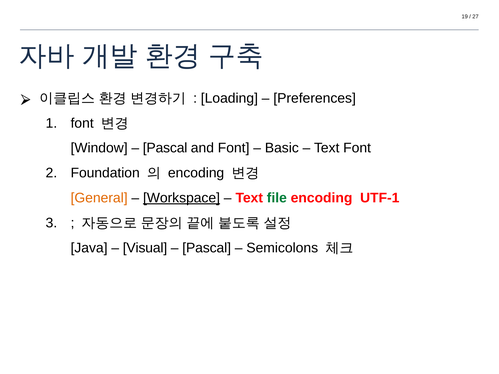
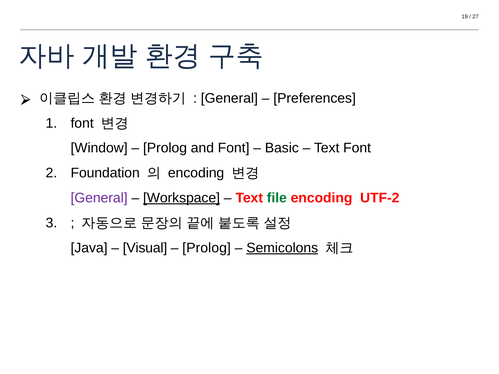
Loading at (229, 98): Loading -> General
Pascal at (165, 148): Pascal -> Prolog
General at (99, 198) colour: orange -> purple
UTF-1: UTF-1 -> UTF-2
Pascal at (207, 248): Pascal -> Prolog
Semicolons underline: none -> present
